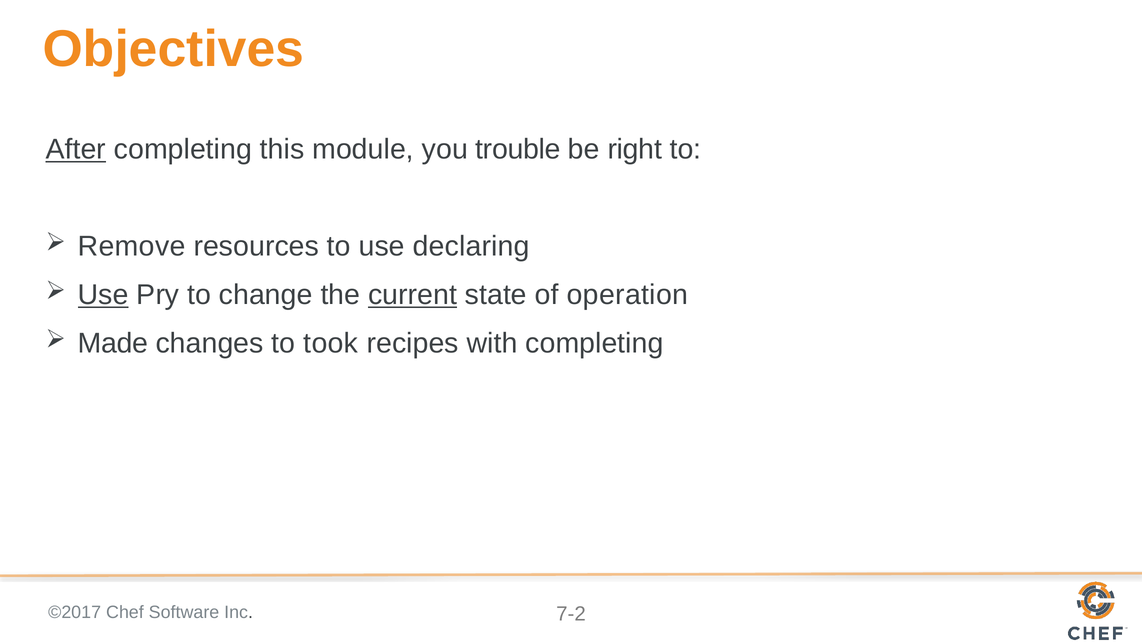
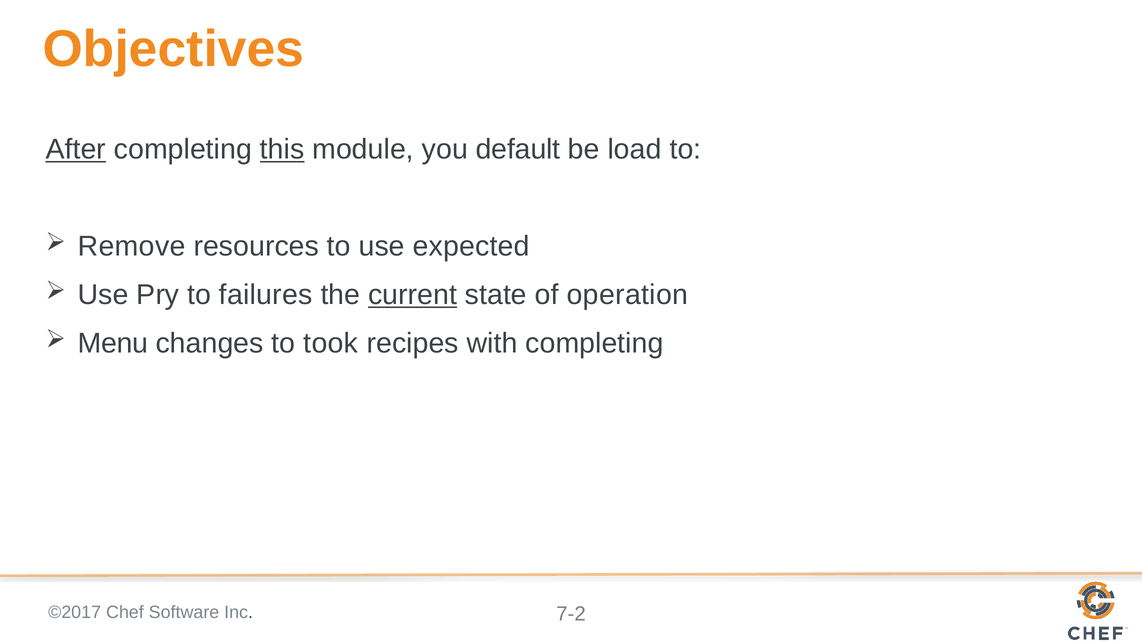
this underline: none -> present
trouble: trouble -> default
right: right -> load
declaring: declaring -> expected
Use at (103, 295) underline: present -> none
change: change -> failures
Made: Made -> Menu
